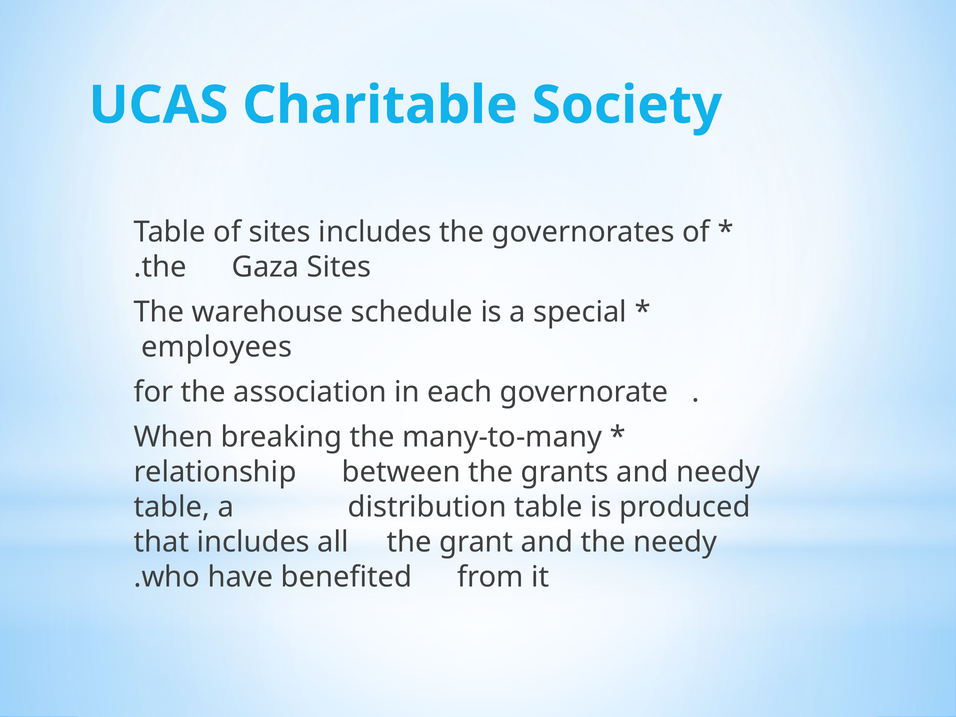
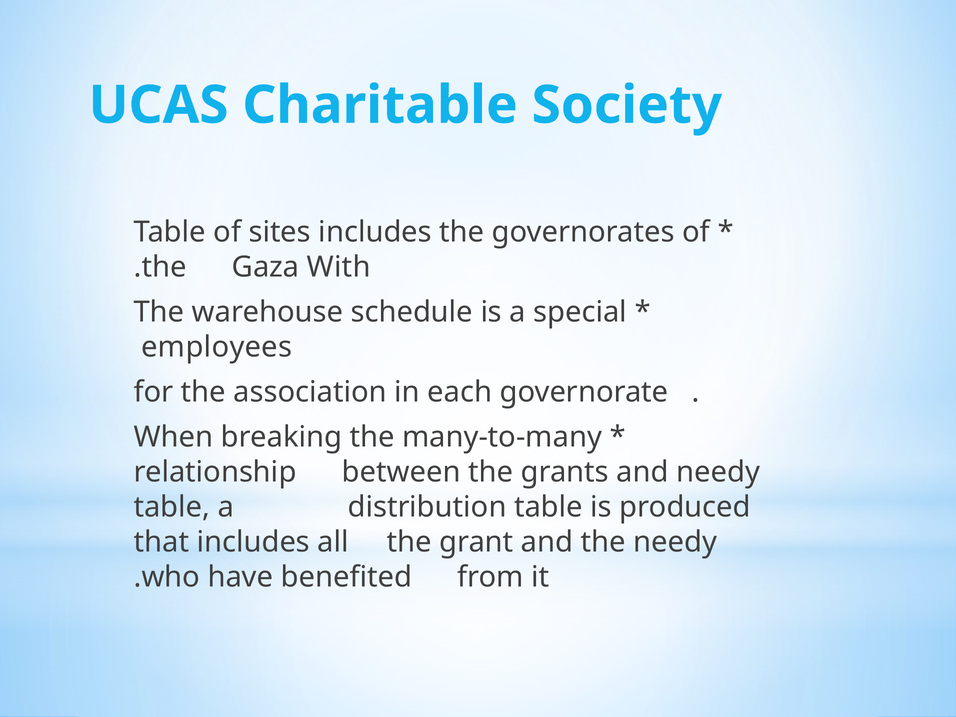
Gaza Sites: Sites -> With
